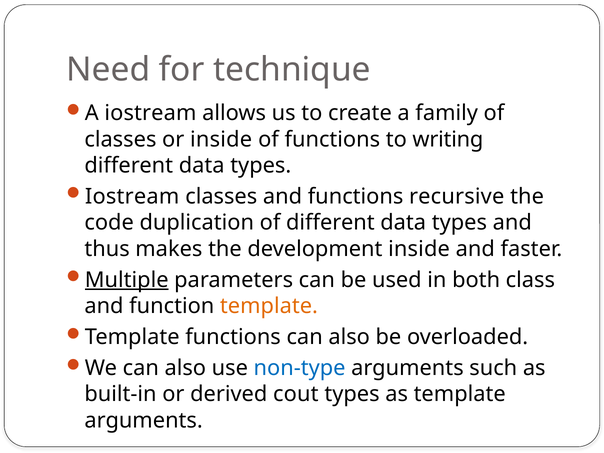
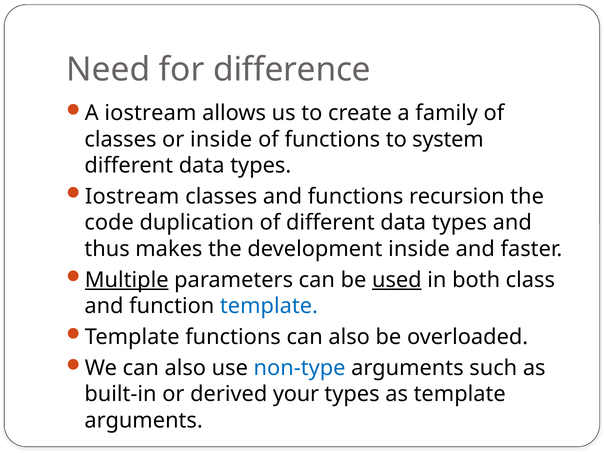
technique: technique -> difference
writing: writing -> system
recursive: recursive -> recursion
used underline: none -> present
template at (269, 306) colour: orange -> blue
cout: cout -> your
